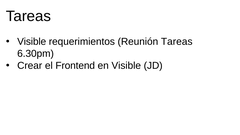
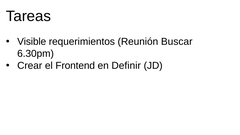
Reunión Tareas: Tareas -> Buscar
en Visible: Visible -> Definir
